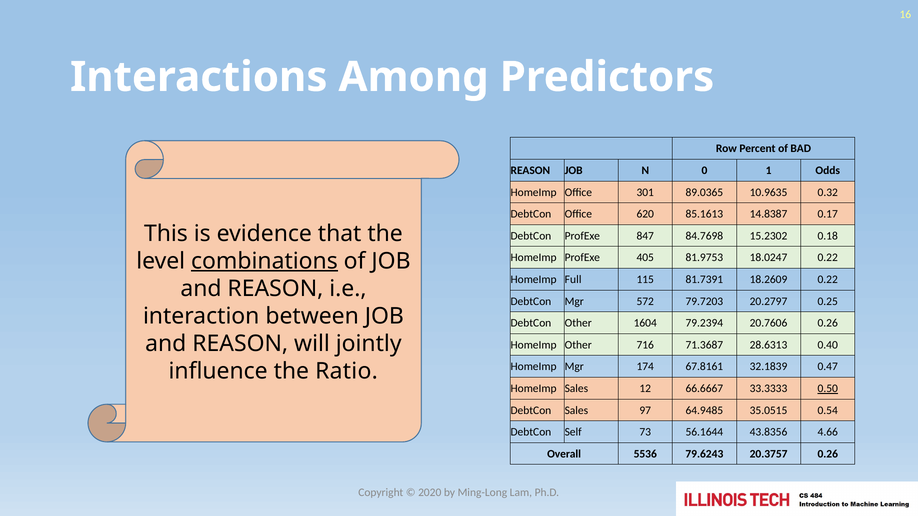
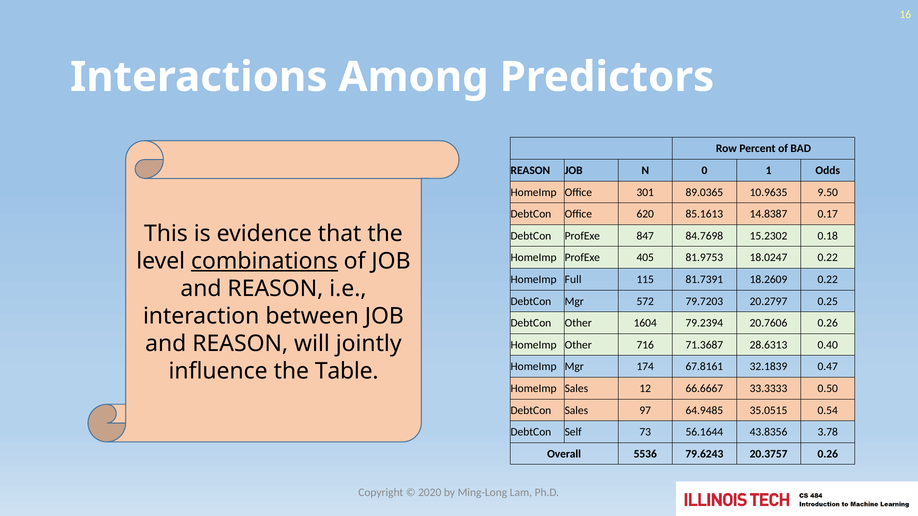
0.32: 0.32 -> 9.50
Ratio: Ratio -> Table
0.50 underline: present -> none
4.66: 4.66 -> 3.78
